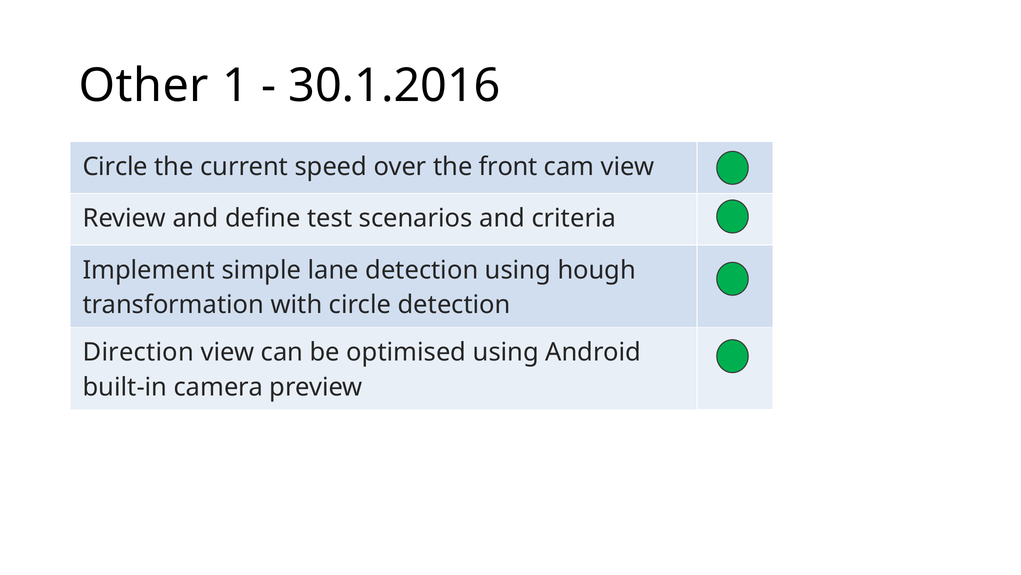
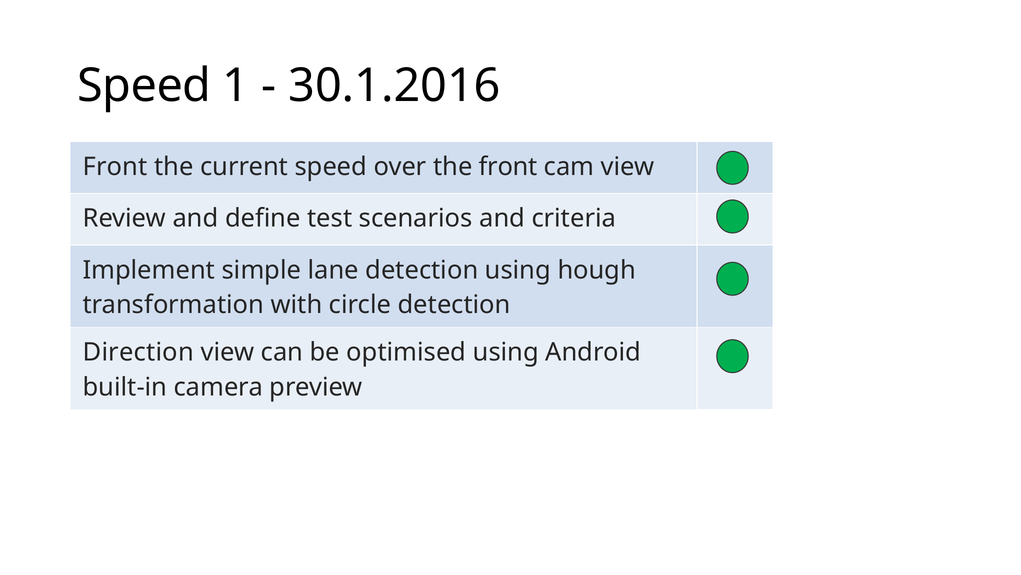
Other at (144, 86): Other -> Speed
Circle at (115, 167): Circle -> Front
